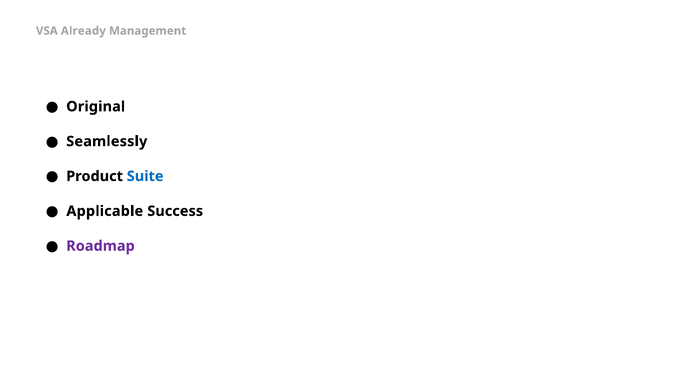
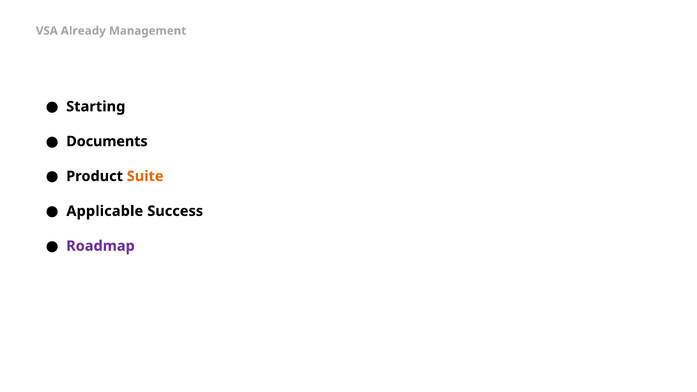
Original: Original -> Starting
Seamlessly: Seamlessly -> Documents
Suite colour: blue -> orange
